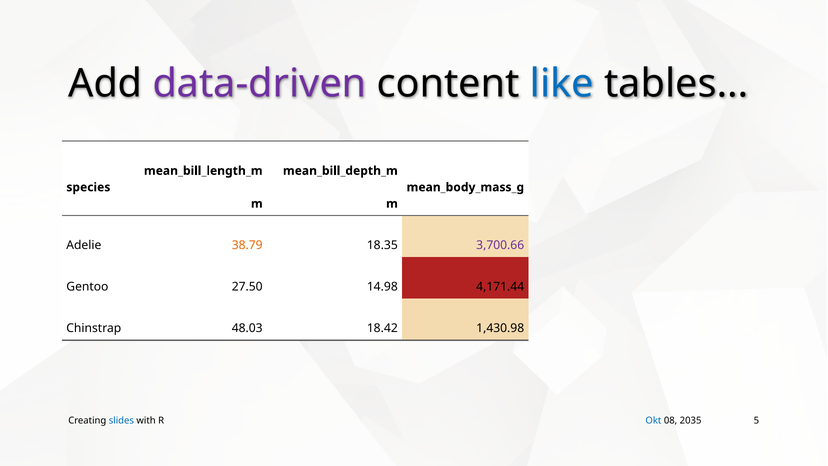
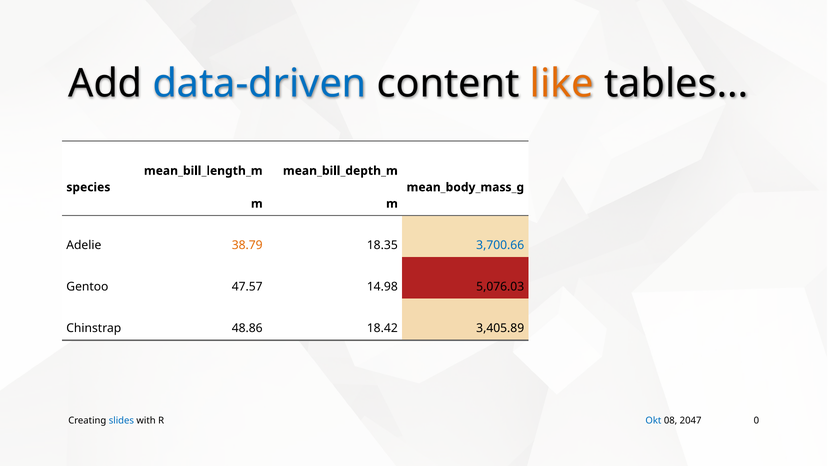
data-driven colour: purple -> blue
like colour: blue -> orange
3,700.66 colour: purple -> blue
27.50: 27.50 -> 47.57
4,171.44: 4,171.44 -> 5,076.03
48.03: 48.03 -> 48.86
1,430.98: 1,430.98 -> 3,405.89
2035: 2035 -> 2047
5: 5 -> 0
